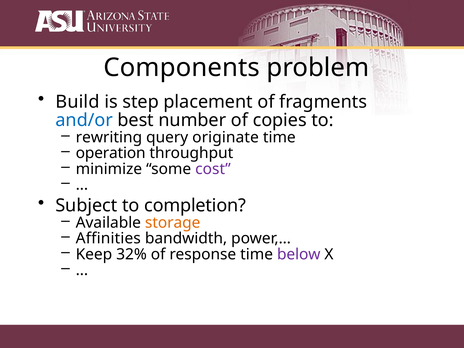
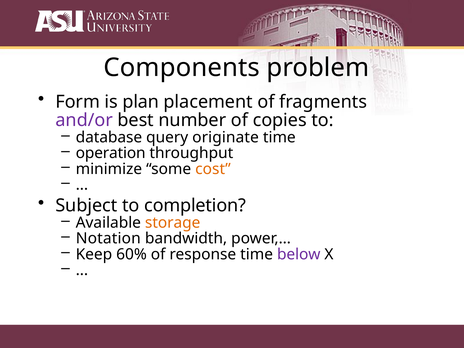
Build: Build -> Form
step: step -> plan
and/or colour: blue -> purple
rewriting: rewriting -> database
cost colour: purple -> orange
Affinities: Affinities -> Notation
32%: 32% -> 60%
